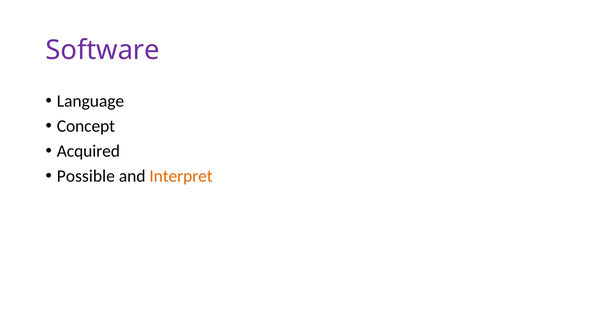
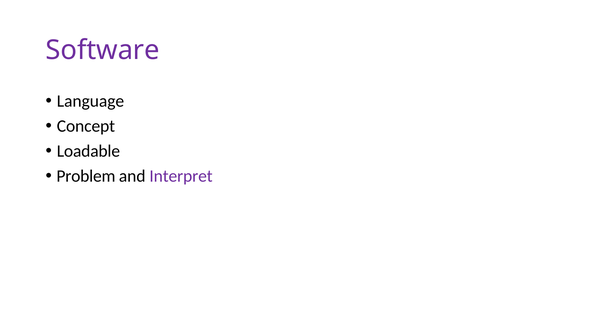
Acquired: Acquired -> Loadable
Possible: Possible -> Problem
Interpret colour: orange -> purple
